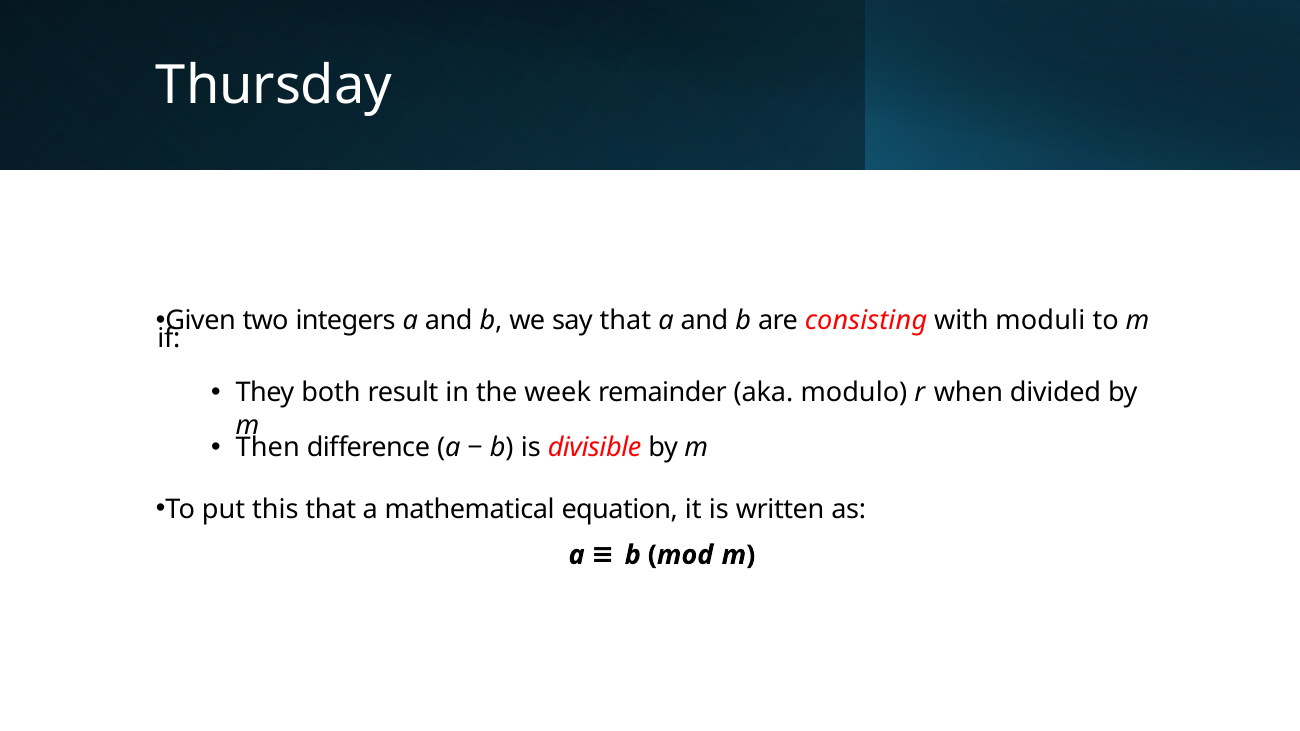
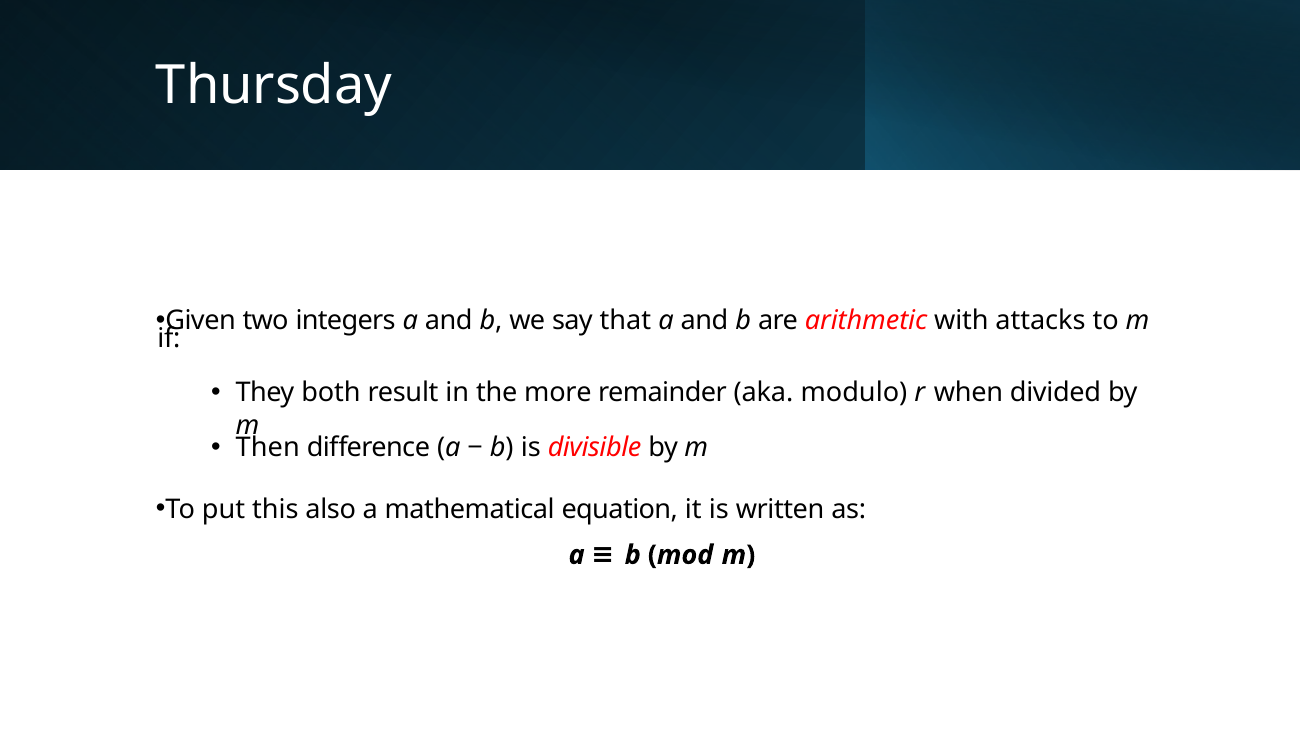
consisting: consisting -> arithmetic
moduli: moduli -> attacks
week: week -> more
this that: that -> also
